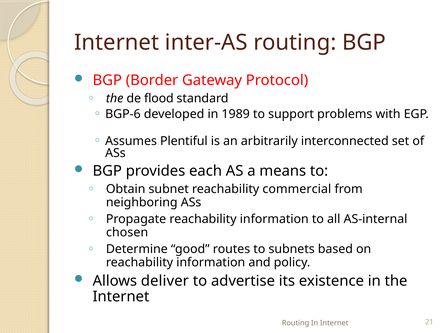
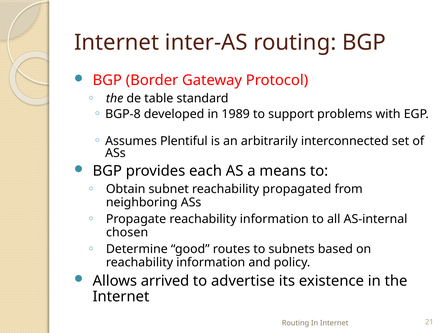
flood: flood -> table
BGP-6: BGP-6 -> BGP-8
commercial: commercial -> propagated
deliver: deliver -> arrived
